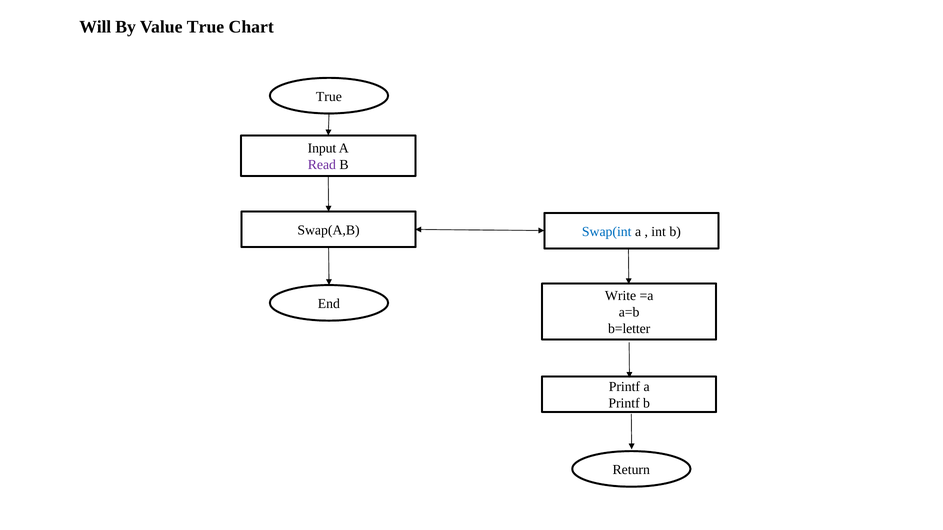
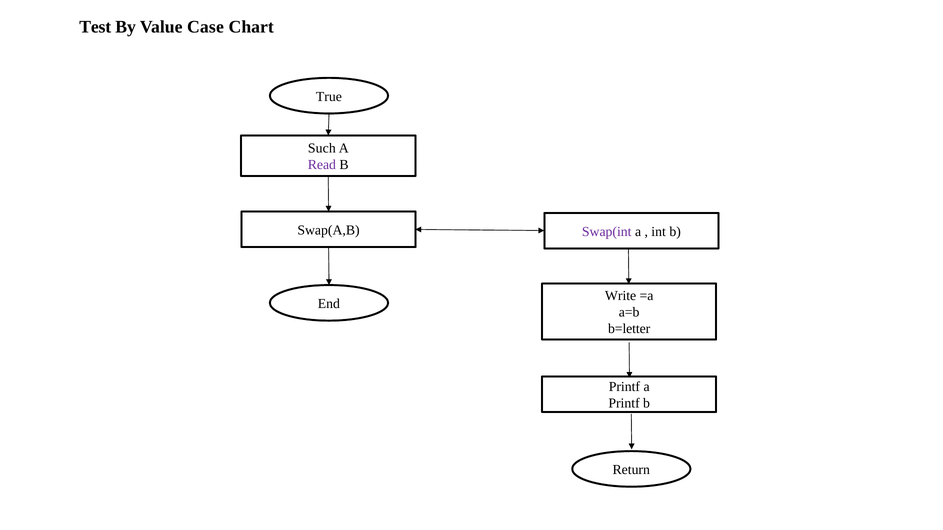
Will: Will -> Test
Value True: True -> Case
Input: Input -> Such
Swap(int colour: blue -> purple
